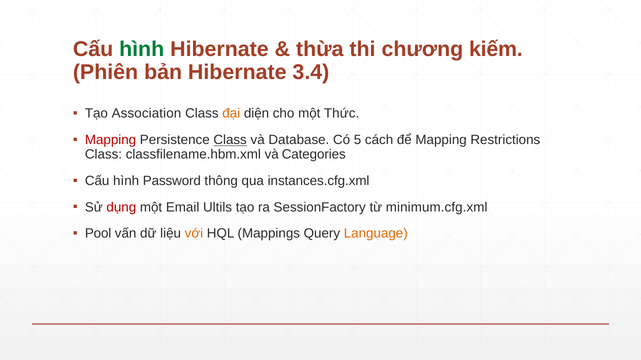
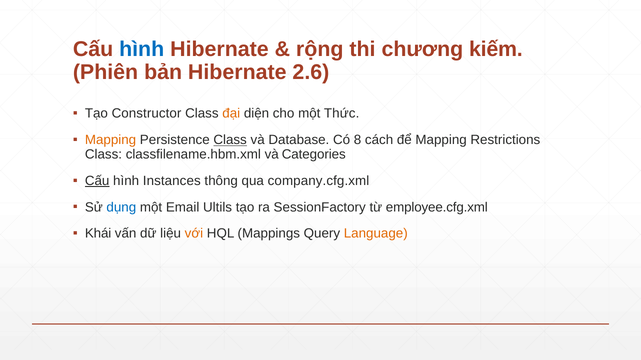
hình at (142, 49) colour: green -> blue
thừa: thừa -> rộng
3.4: 3.4 -> 2.6
Association: Association -> Constructor
Mapping at (111, 140) colour: red -> orange
5: 5 -> 8
Cấu at (97, 181) underline: none -> present
Password: Password -> Instances
instances.cfg.xml: instances.cfg.xml -> company.cfg.xml
dụng colour: red -> blue
minimum.cfg.xml: minimum.cfg.xml -> employee.cfg.xml
Pool: Pool -> Khái
